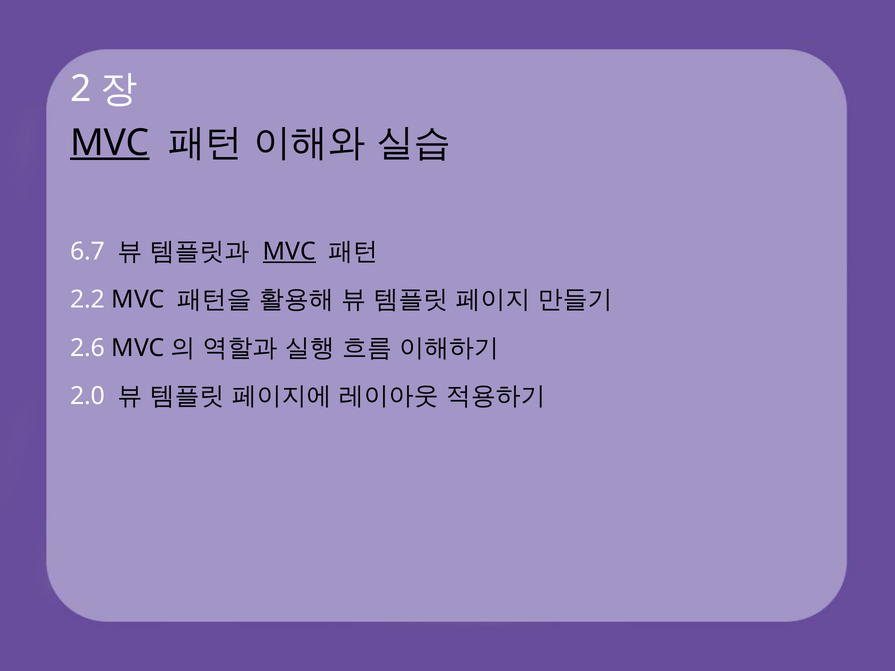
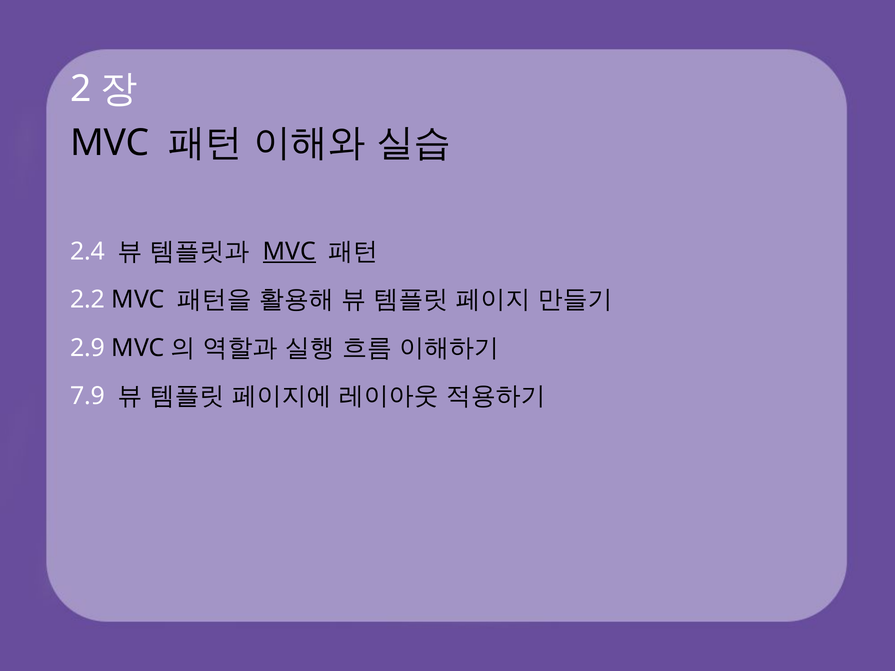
MVC at (110, 143) underline: present -> none
6.7: 6.7 -> 2.4
2.6: 2.6 -> 2.9
2.0: 2.0 -> 7.9
